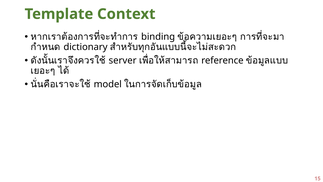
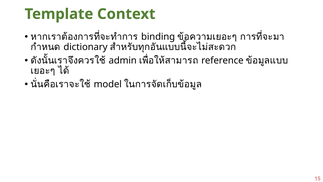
server: server -> admin
